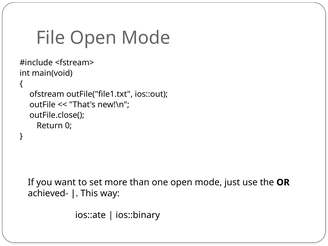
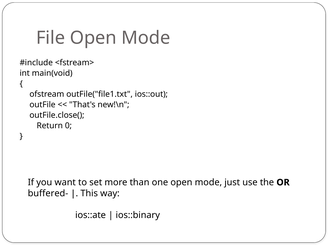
achieved-: achieved- -> buffered-
